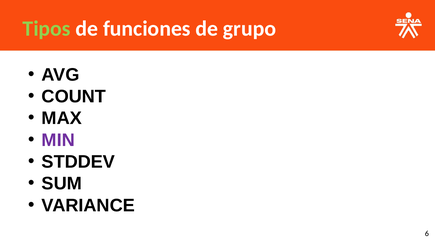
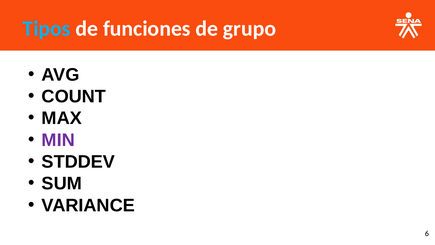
Tipos colour: light green -> light blue
